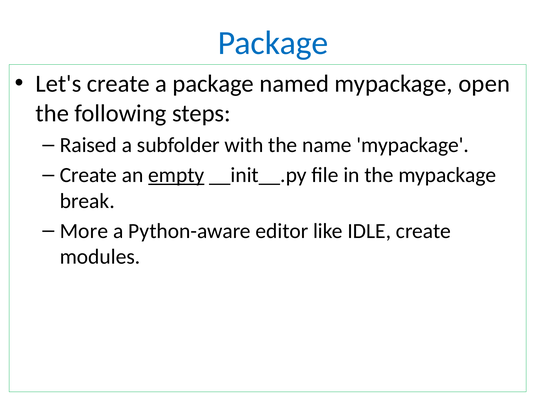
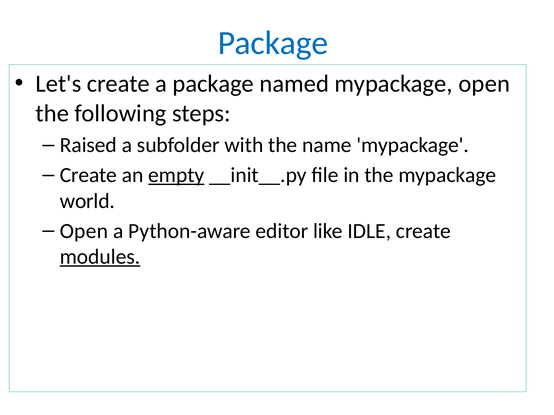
break: break -> world
More at (84, 231): More -> Open
modules underline: none -> present
